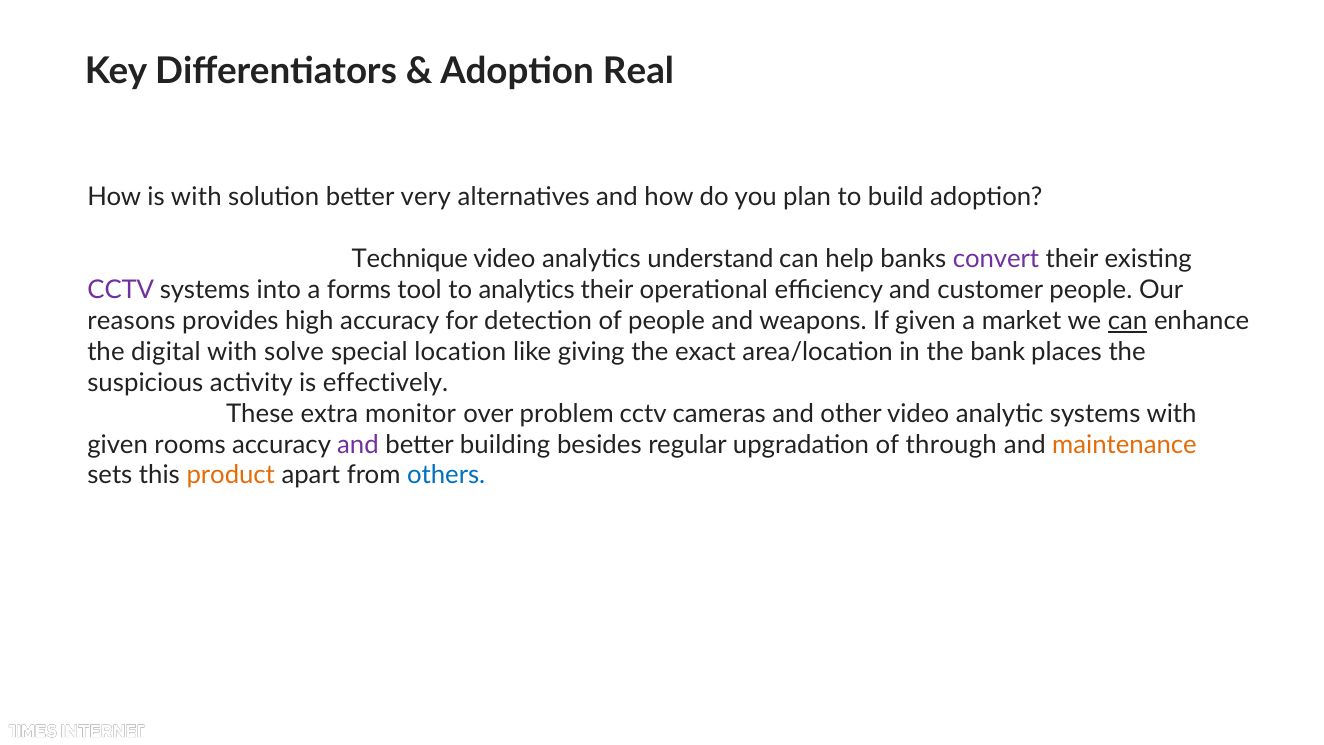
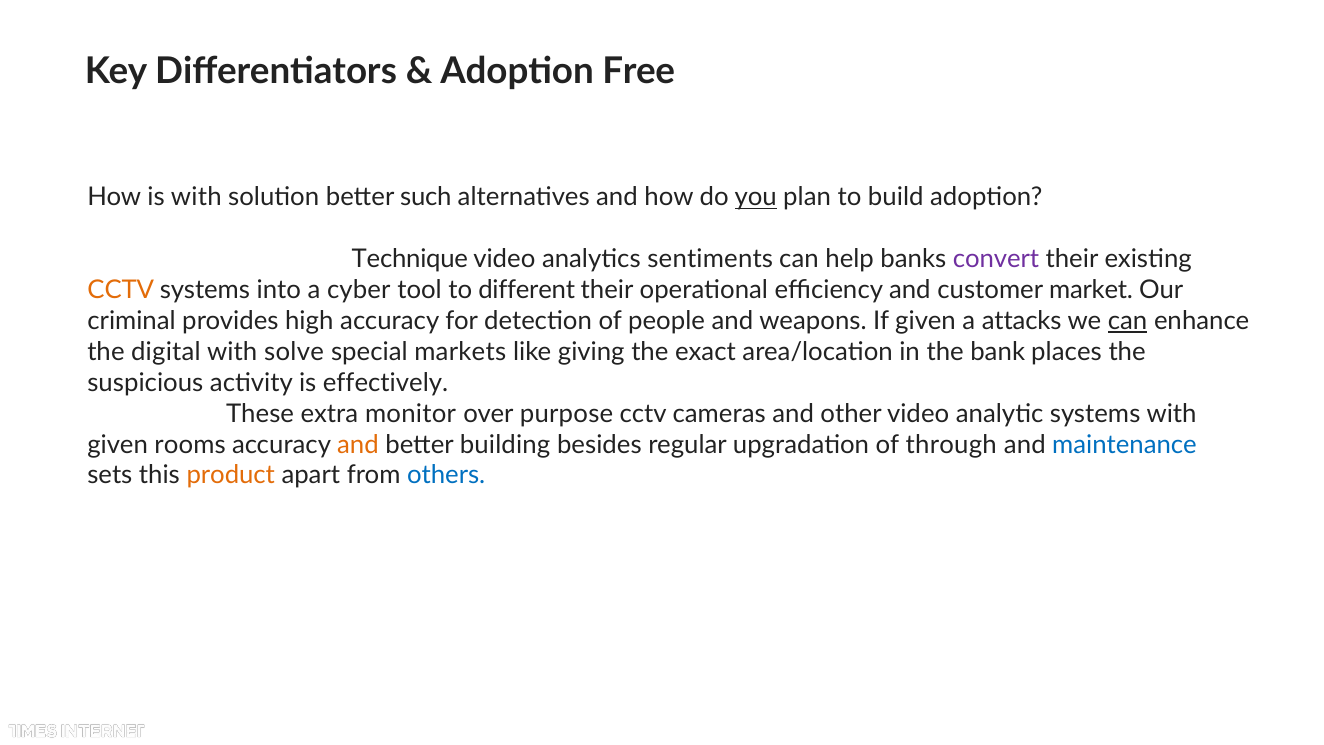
Real: Real -> Free
very: very -> such
you underline: none -> present
understand: understand -> sentiments
CCTV at (121, 290) colour: purple -> orange
forms: forms -> cyber
to analytics: analytics -> different
customer people: people -> market
reasons: reasons -> criminal
market: market -> attacks
location: location -> markets
problem: problem -> purpose
and at (358, 444) colour: purple -> orange
maintenance colour: orange -> blue
